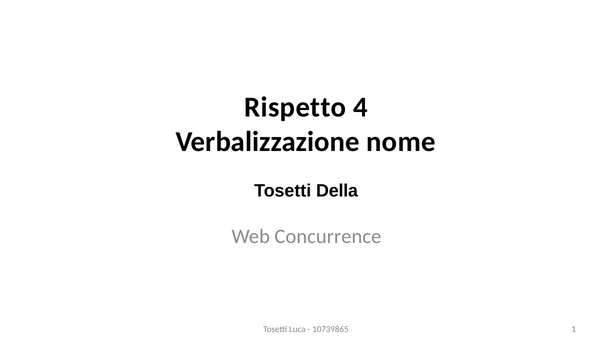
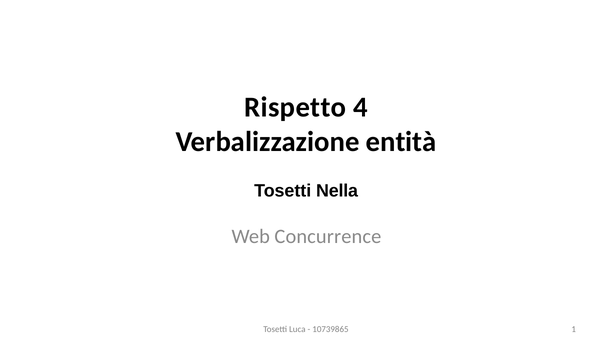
nome: nome -> entità
Della: Della -> Nella
